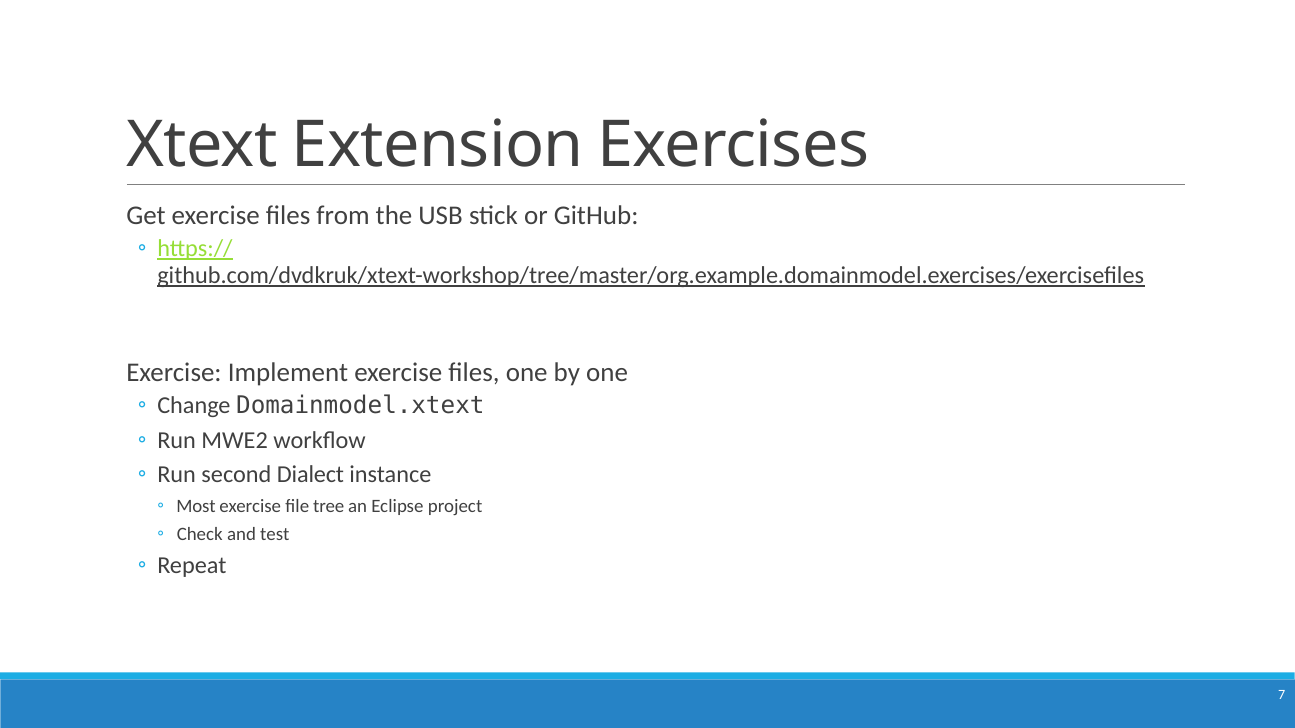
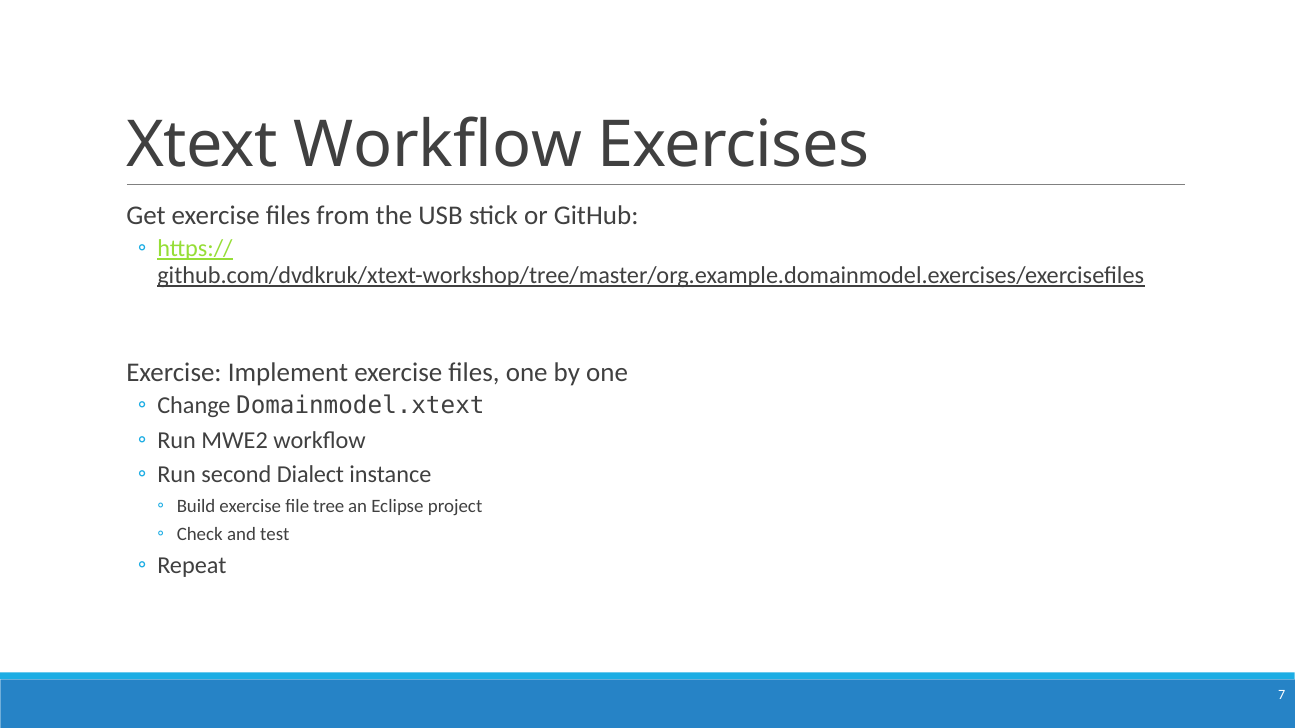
Xtext Extension: Extension -> Workflow
Most: Most -> Build
